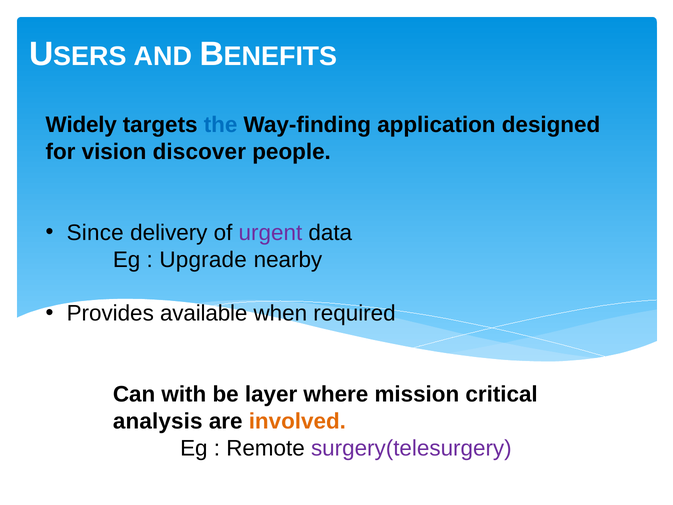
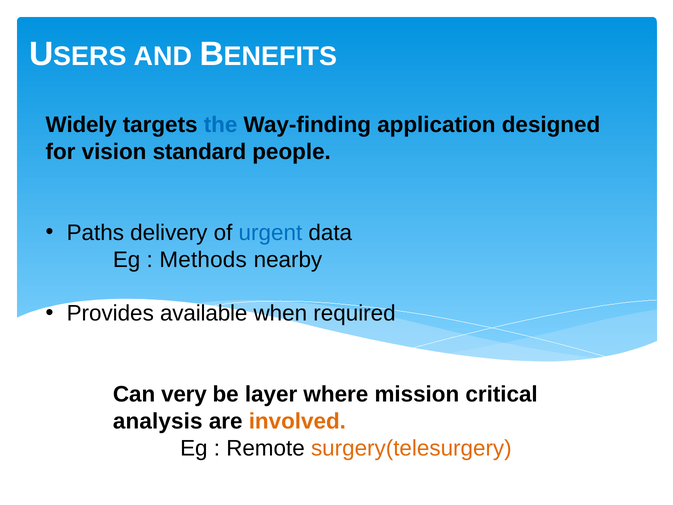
discover: discover -> standard
Since: Since -> Paths
urgent colour: purple -> blue
Upgrade: Upgrade -> Methods
with: with -> very
surgery(telesurgery colour: purple -> orange
